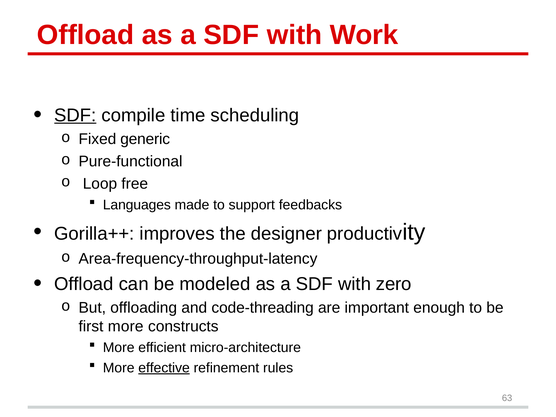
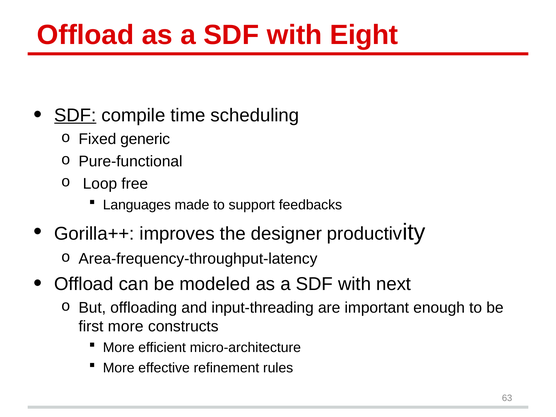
Work: Work -> Eight
zero: zero -> next
code-threading: code-threading -> input-threading
effective underline: present -> none
